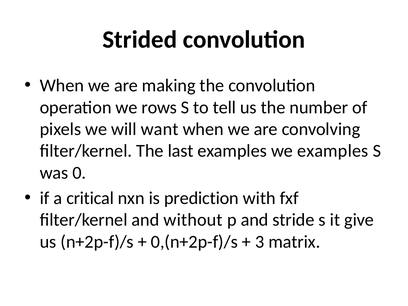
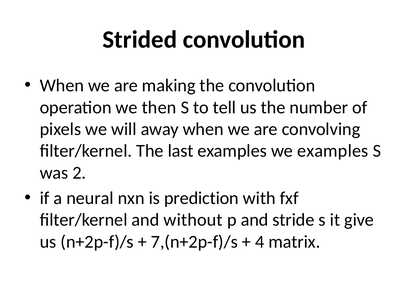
rows: rows -> then
want: want -> away
0: 0 -> 2
critical: critical -> neural
0,(n+2p-f)/s: 0,(n+2p-f)/s -> 7,(n+2p-f)/s
3: 3 -> 4
